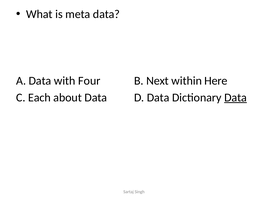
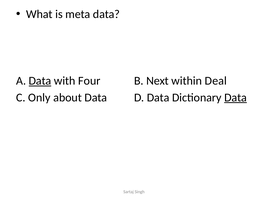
Data at (40, 81) underline: none -> present
Here: Here -> Deal
Each: Each -> Only
